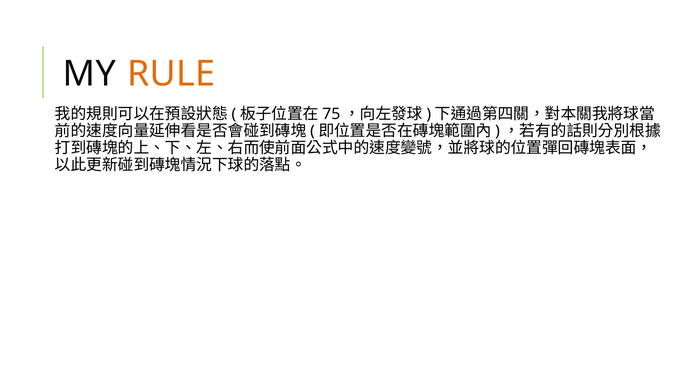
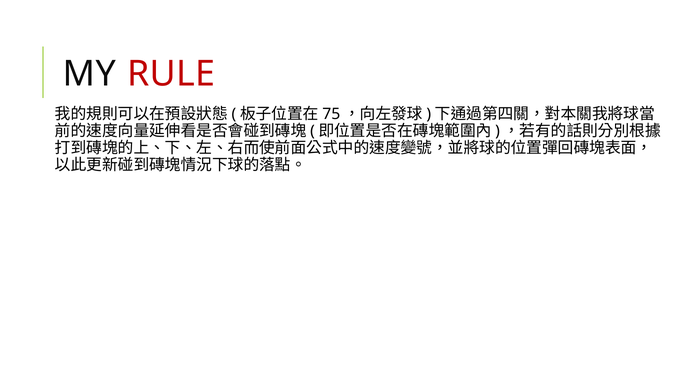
RULE colour: orange -> red
